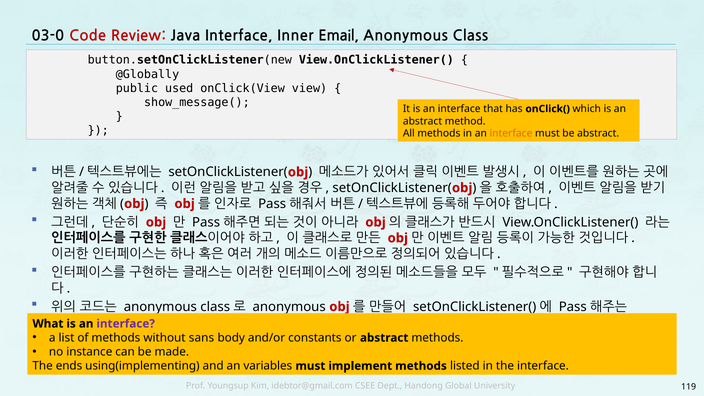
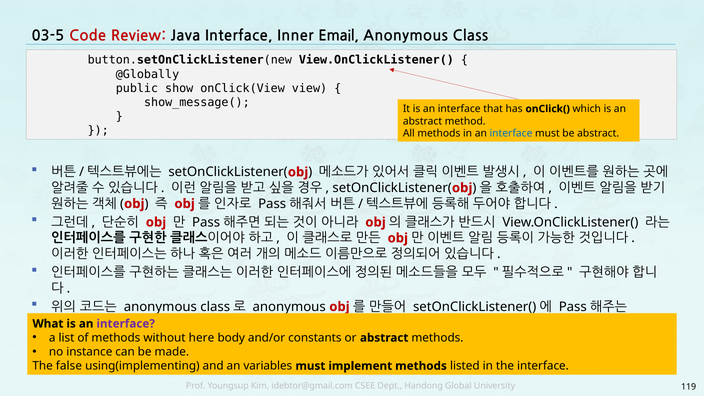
03-0: 03-0 -> 03-5
used: used -> show
interface at (511, 133) colour: orange -> blue
sans: sans -> here
ends: ends -> false
